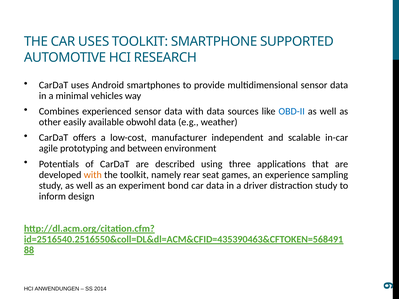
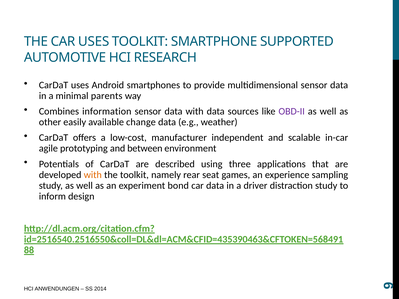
vehicles: vehicles -> parents
experienced: experienced -> information
OBD-II colour: blue -> purple
obwohl: obwohl -> change
